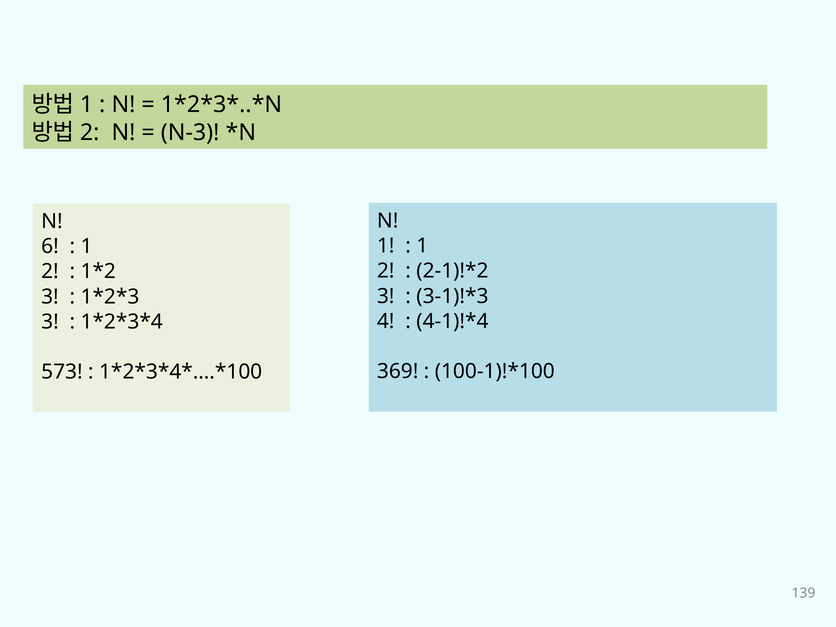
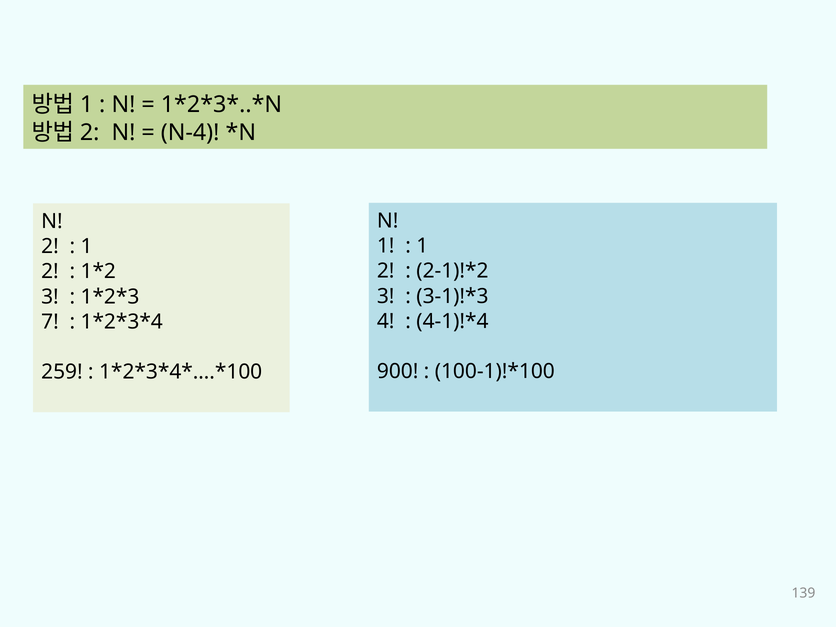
N-3: N-3 -> N-4
6 at (50, 247): 6 -> 2
3 at (50, 322): 3 -> 7
369: 369 -> 900
573: 573 -> 259
